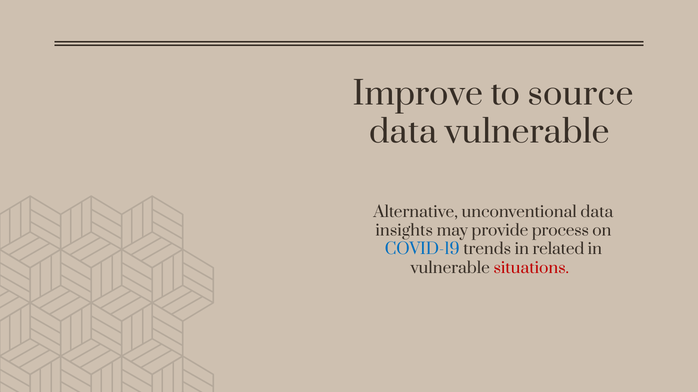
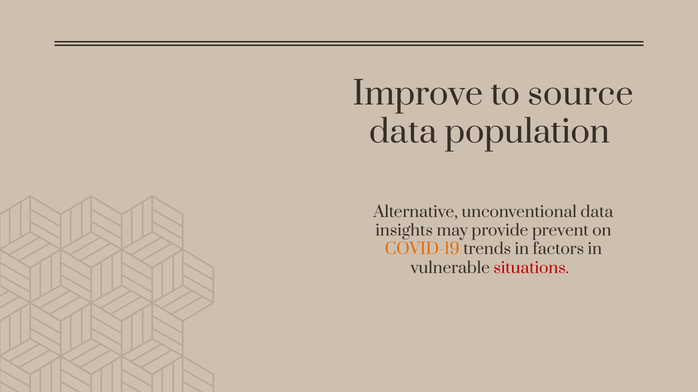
data vulnerable: vulnerable -> population
process: process -> prevent
COVID-19 colour: blue -> orange
related: related -> factors
